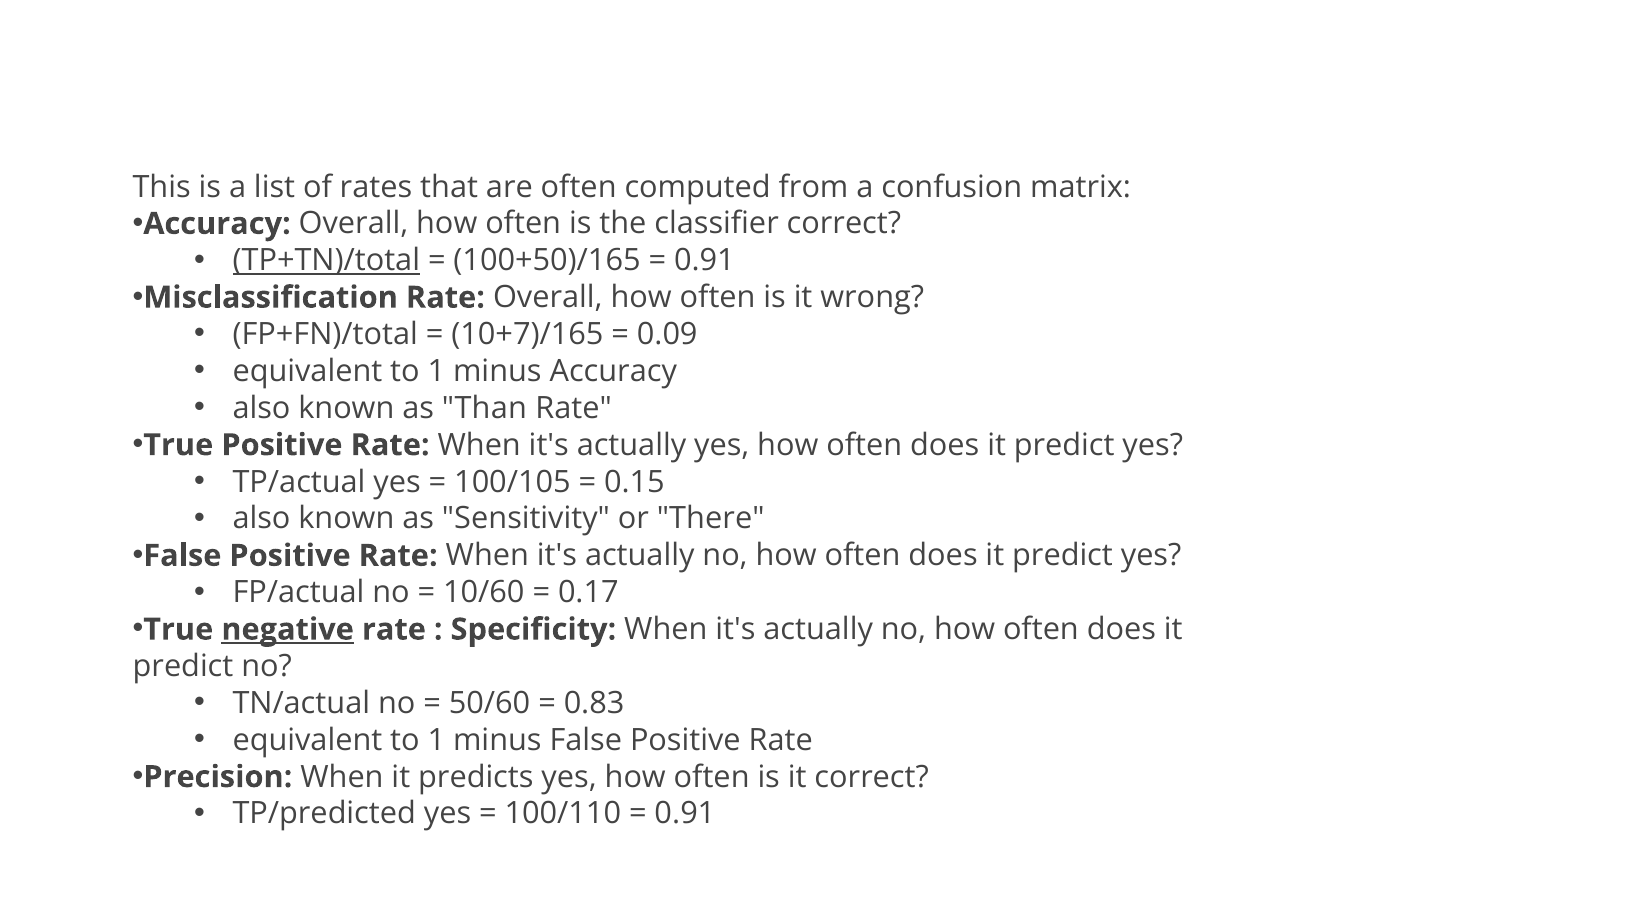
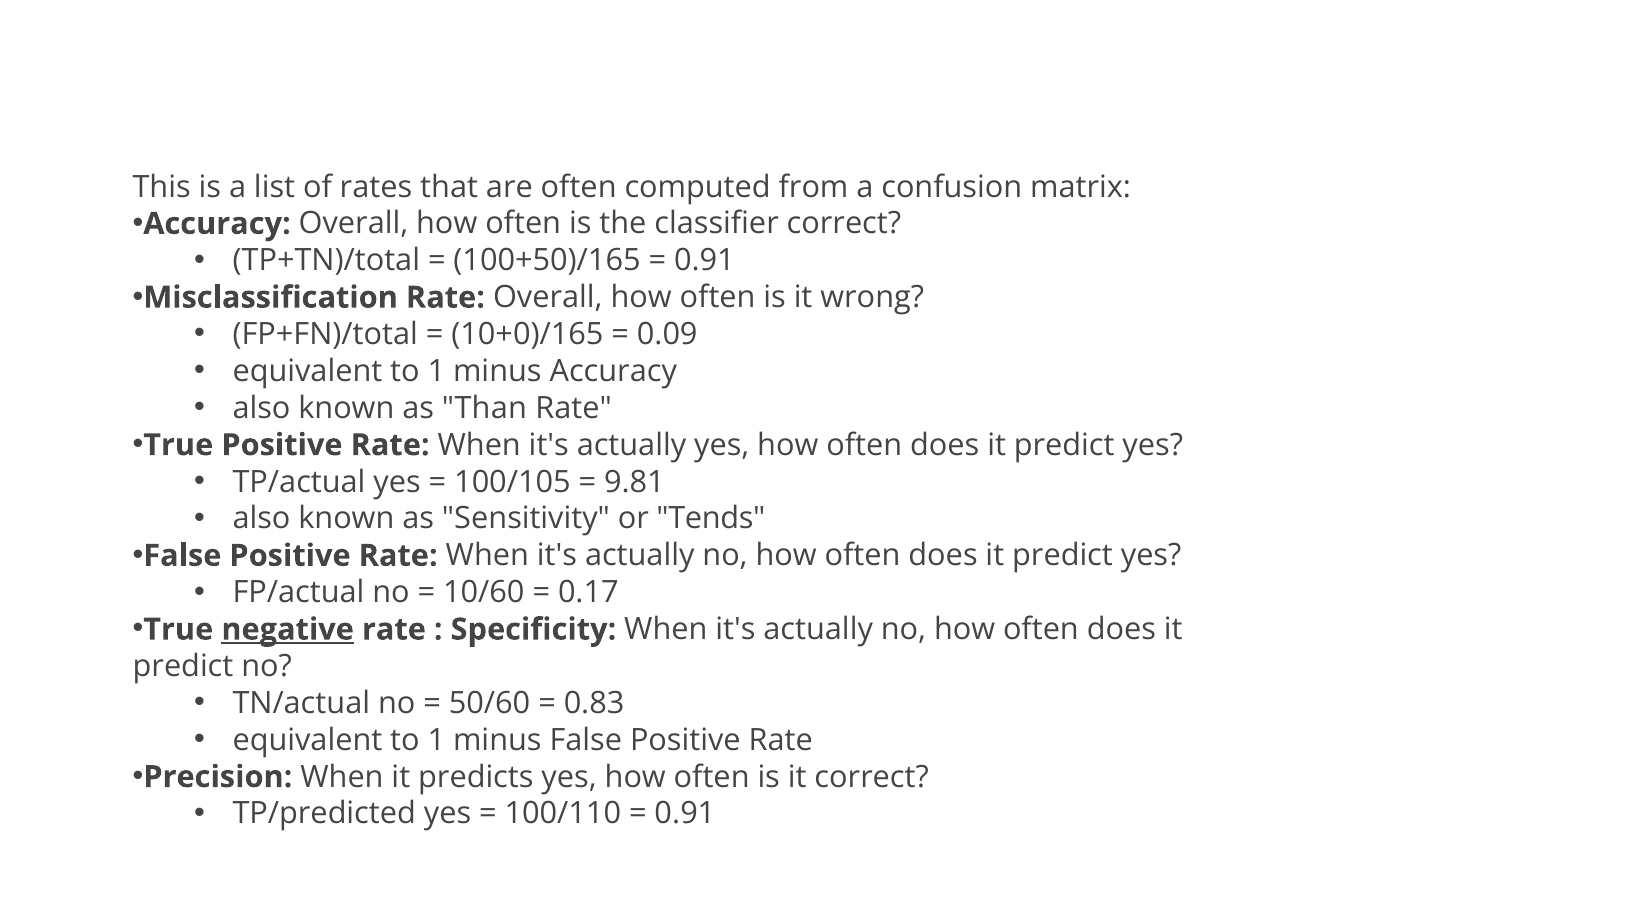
TP+TN)/total underline: present -> none
10+7)/165: 10+7)/165 -> 10+0)/165
0.15: 0.15 -> 9.81
There: There -> Tends
